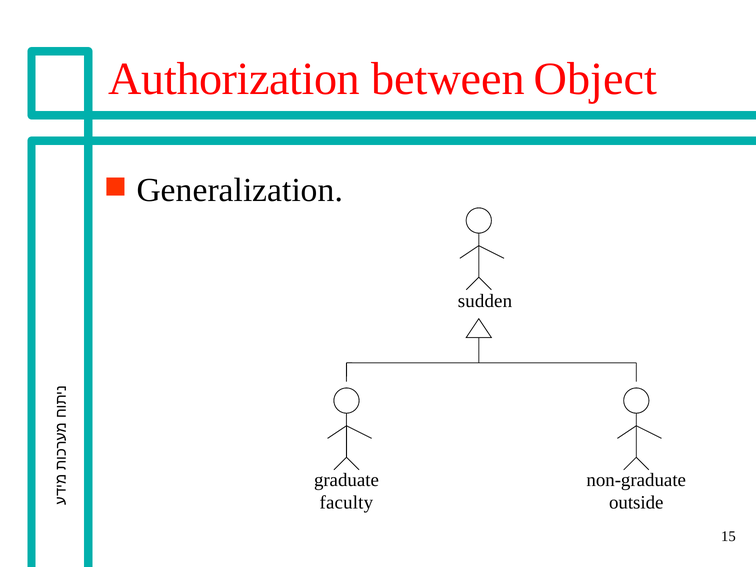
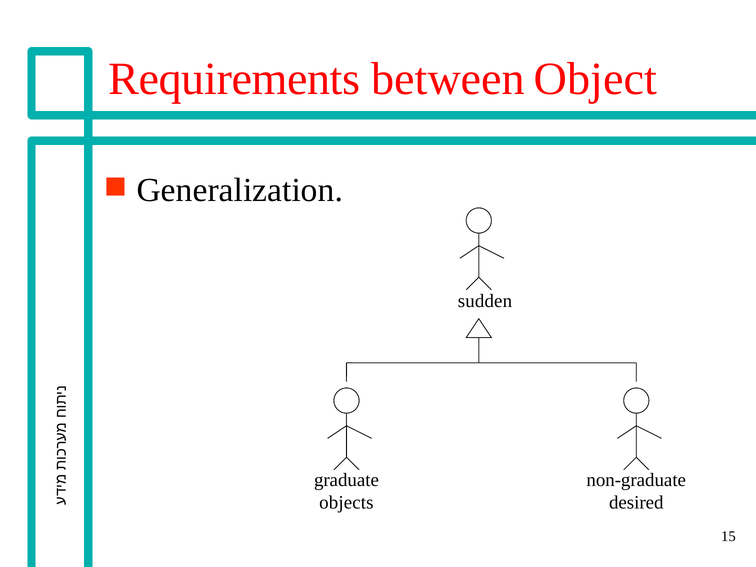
Authorization: Authorization -> Requirements
faculty: faculty -> objects
outside: outside -> desired
